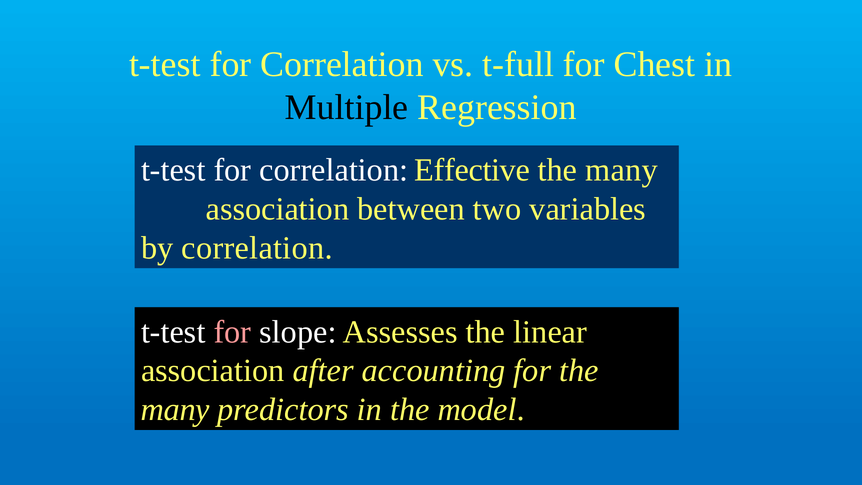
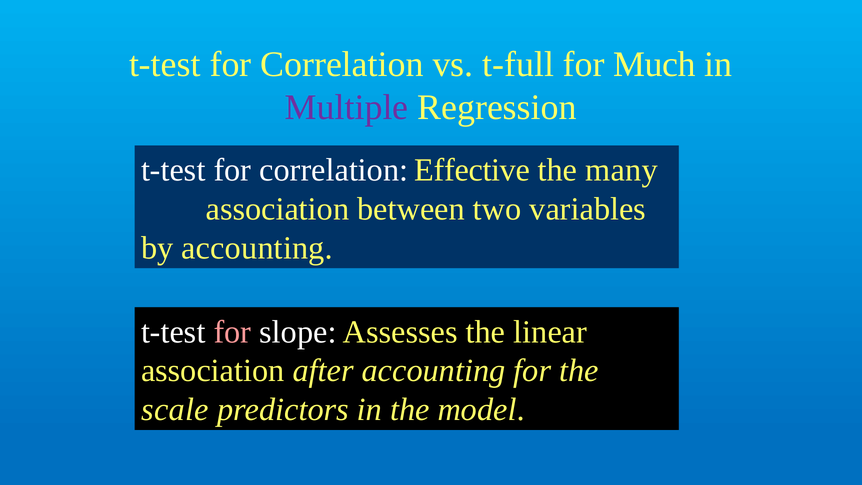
Chest: Chest -> Much
Multiple colour: black -> purple
by correlation: correlation -> accounting
many at (175, 409): many -> scale
